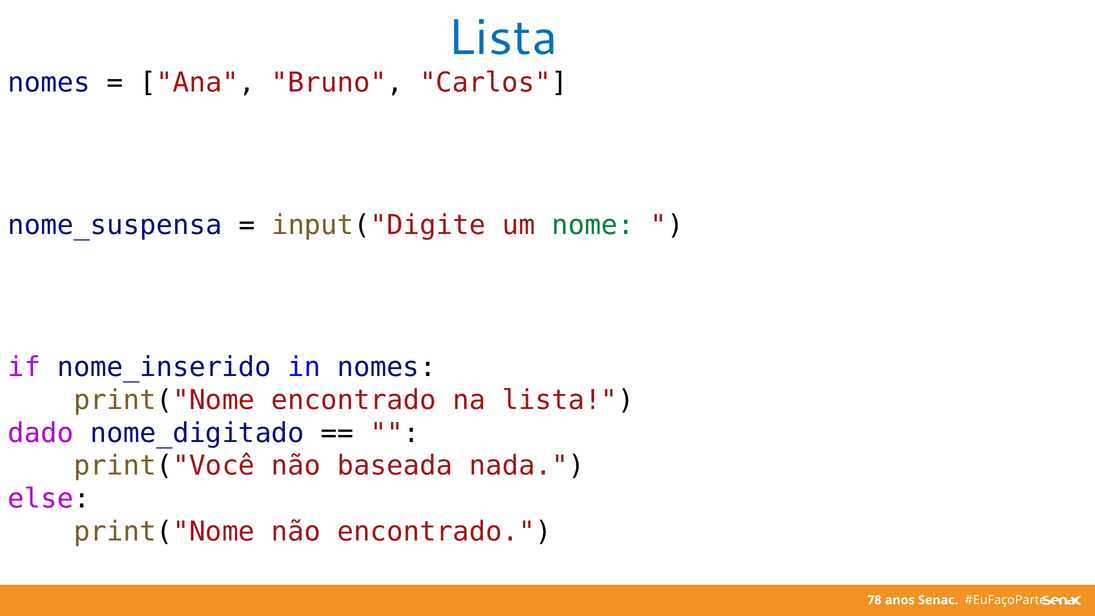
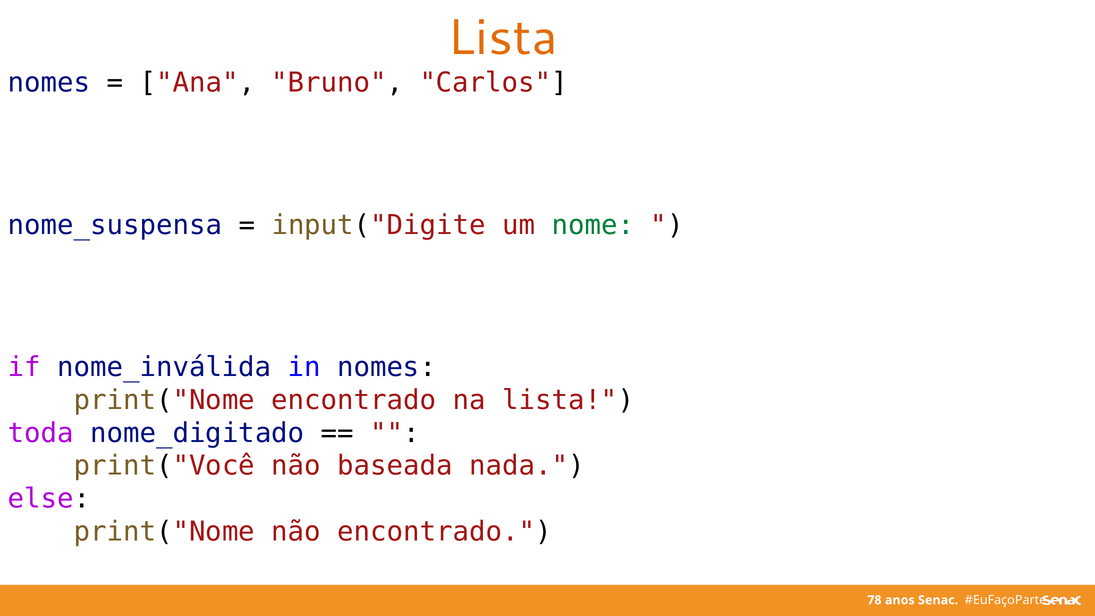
Lista at (503, 38) colour: blue -> orange
nome_inserido: nome_inserido -> nome_inválida
dado: dado -> toda
